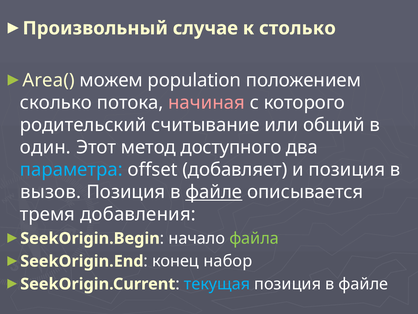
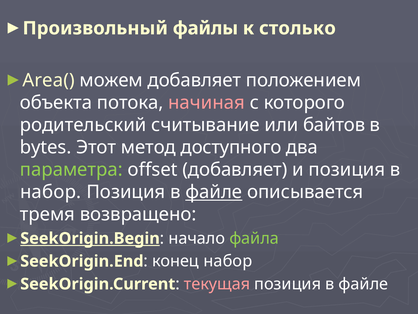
случае: случае -> файлы
можем population: population -> добавляет
сколько: сколько -> объекта
общий: общий -> байтов
один: один -> bytes
параметра colour: light blue -> light green
вызов at (51, 192): вызов -> набор
добавления: добавления -> возвращено
SeekOrigin.Begin underline: none -> present
текущая colour: light blue -> pink
